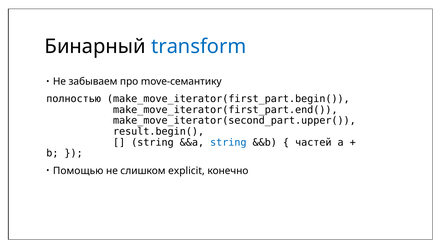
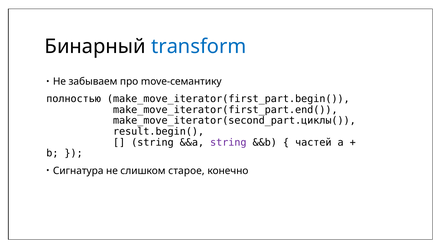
make_move_iterator(second_part.upper(: make_move_iterator(second_part.upper( -> make_move_iterator(second_part.циклы(
string at (228, 142) colour: blue -> purple
Помощью: Помощью -> Сигнатура
explicit: explicit -> старое
